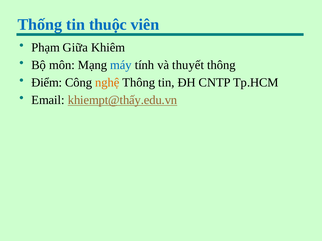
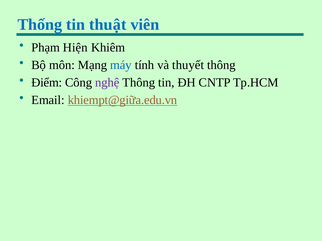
thuộc: thuộc -> thuật
Giữa: Giữa -> Hiện
nghệ colour: orange -> purple
khiempt@thấy.edu.vn: khiempt@thấy.edu.vn -> khiempt@giữa.edu.vn
